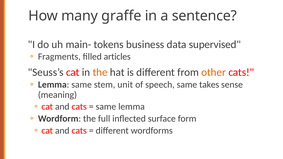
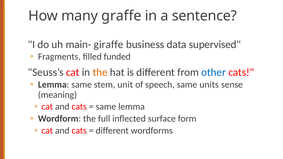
tokens: tokens -> giraffe
articles: articles -> funded
other colour: orange -> blue
takes: takes -> units
